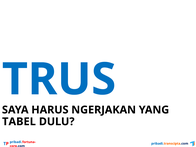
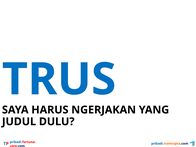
TABEL: TABEL -> JUDUL
